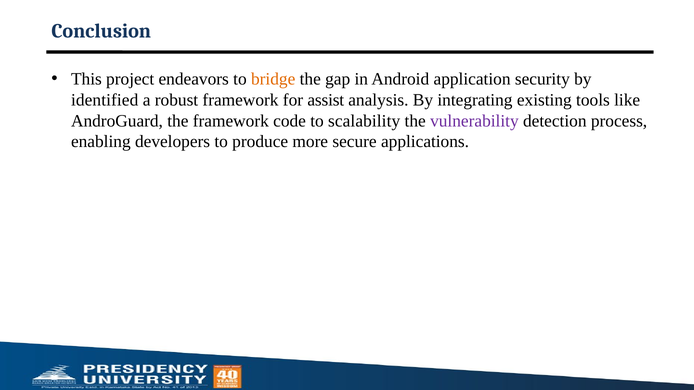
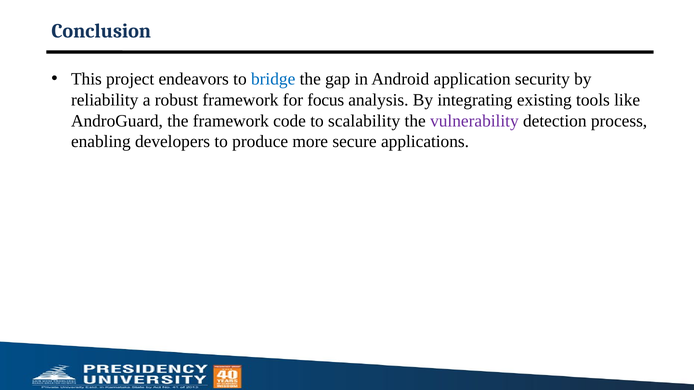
bridge colour: orange -> blue
identified: identified -> reliability
assist: assist -> focus
